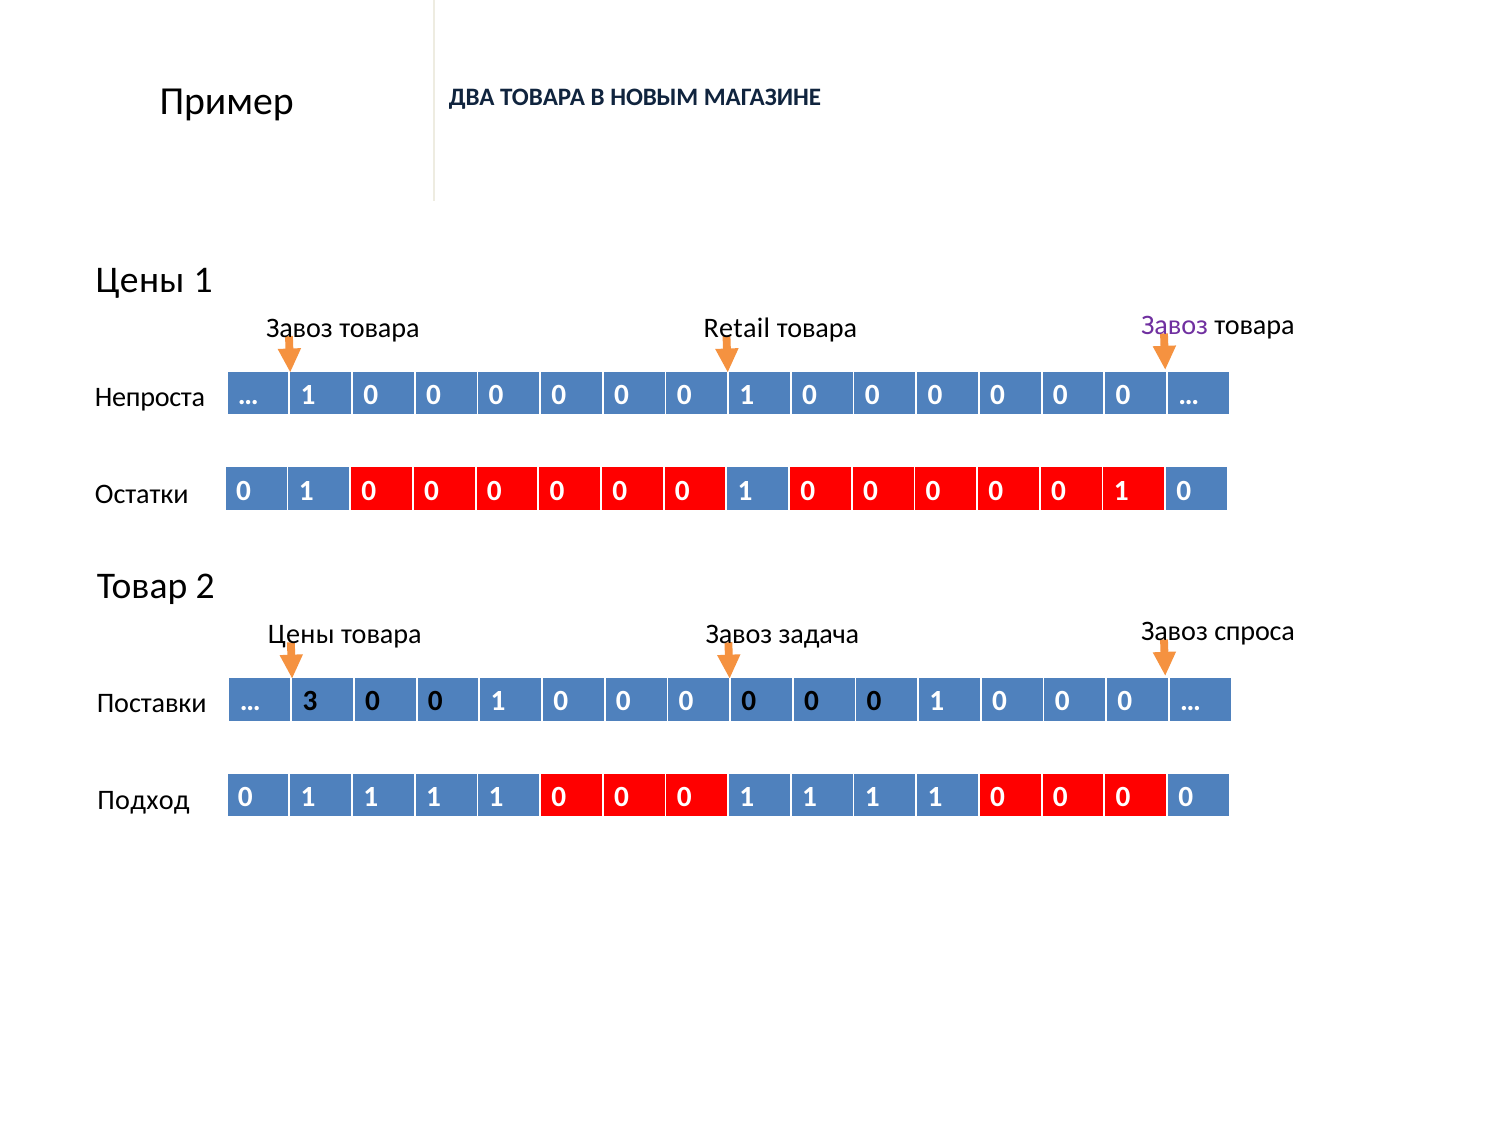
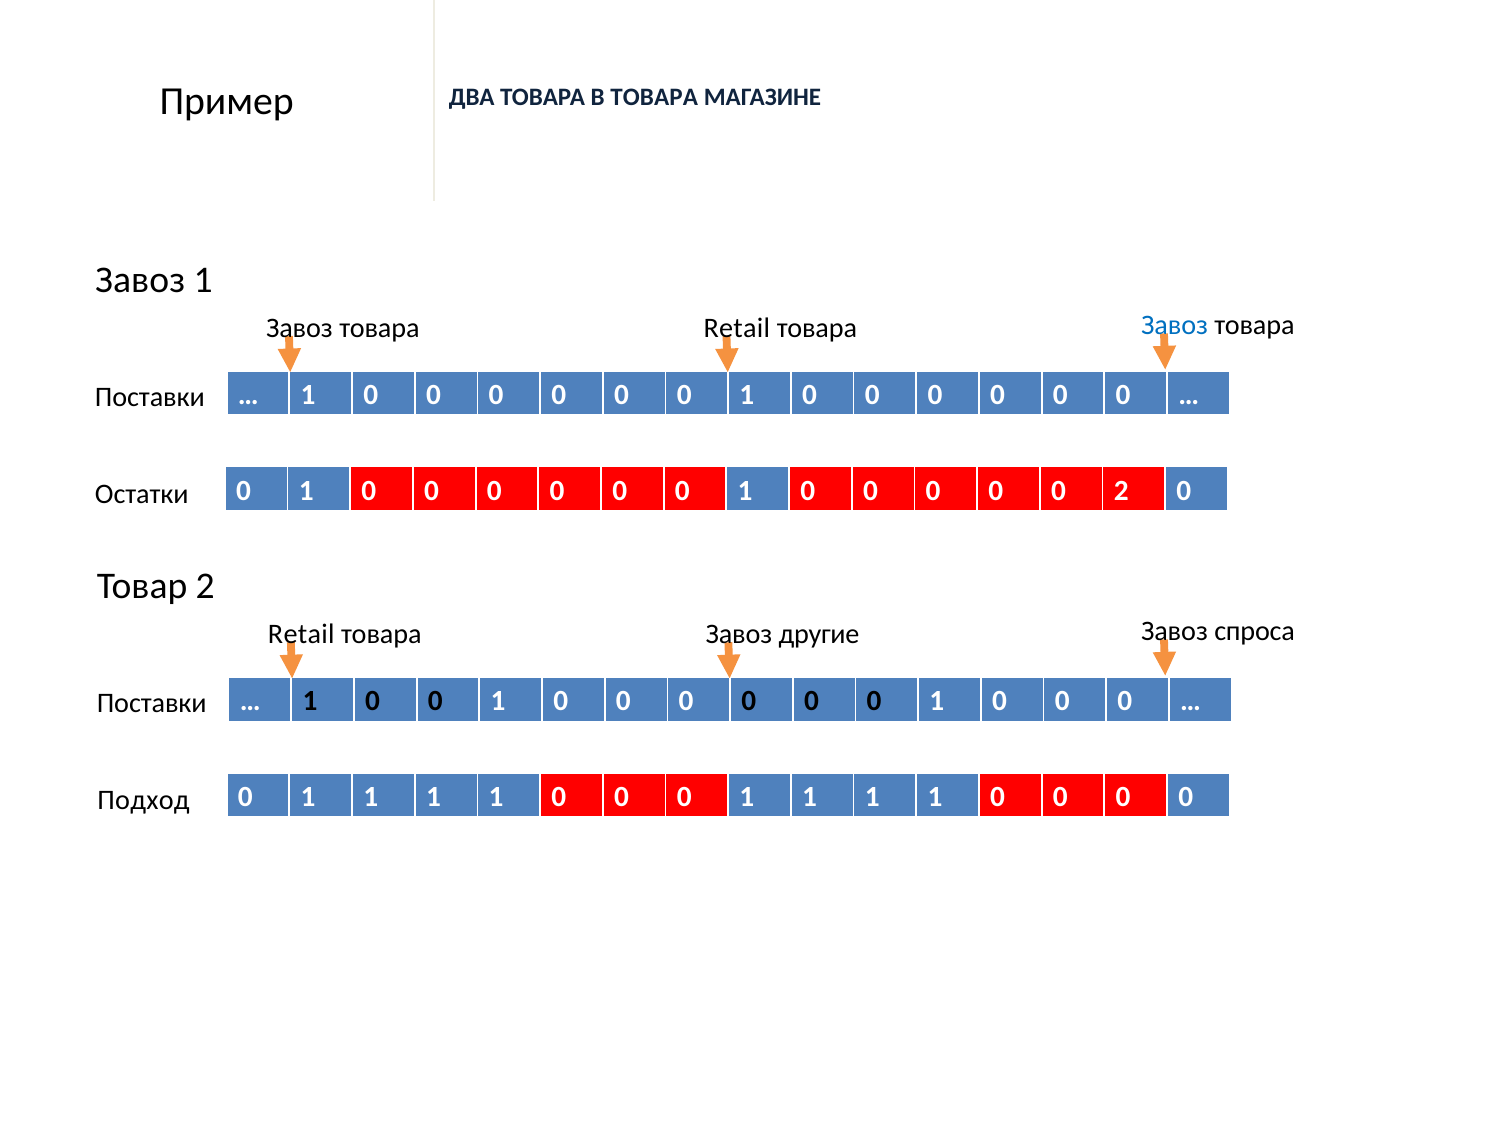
В НОВЫМ: НОВЫМ -> ТОВАРА
Цены at (140, 280): Цены -> Завоз
Завоз at (1175, 325) colour: purple -> blue
Непроста at (150, 397): Непроста -> Поставки
1 at (1121, 490): 1 -> 2
Цены at (301, 634): Цены -> Retail
задача: задача -> другие
3 at (310, 701): 3 -> 1
